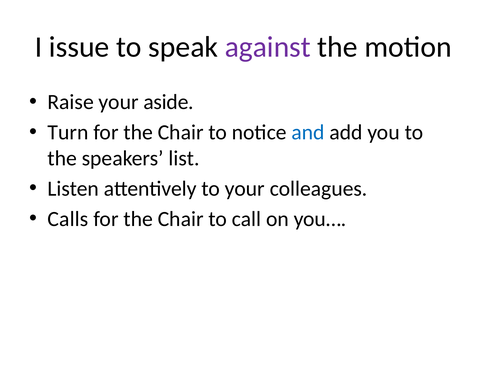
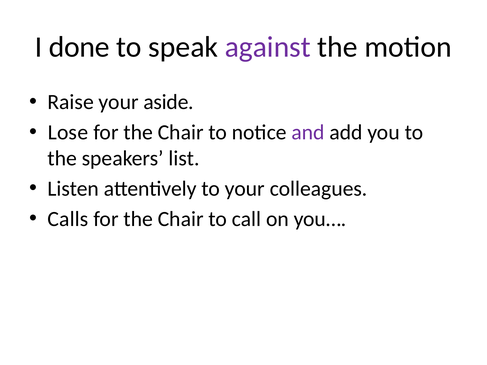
issue: issue -> done
Turn: Turn -> Lose
and colour: blue -> purple
